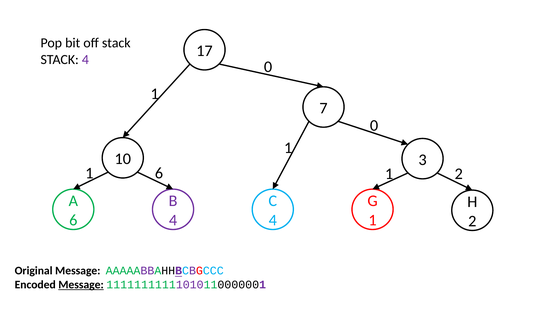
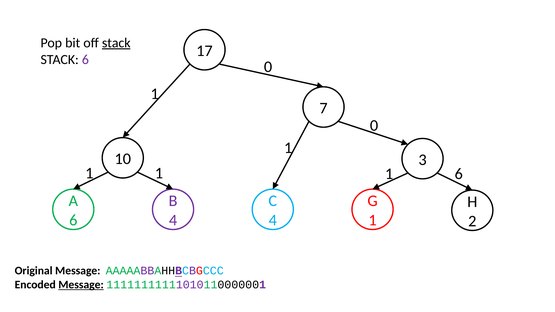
stack at (116, 43) underline: none -> present
STACK 4: 4 -> 6
1 6: 6 -> 1
1 2: 2 -> 6
